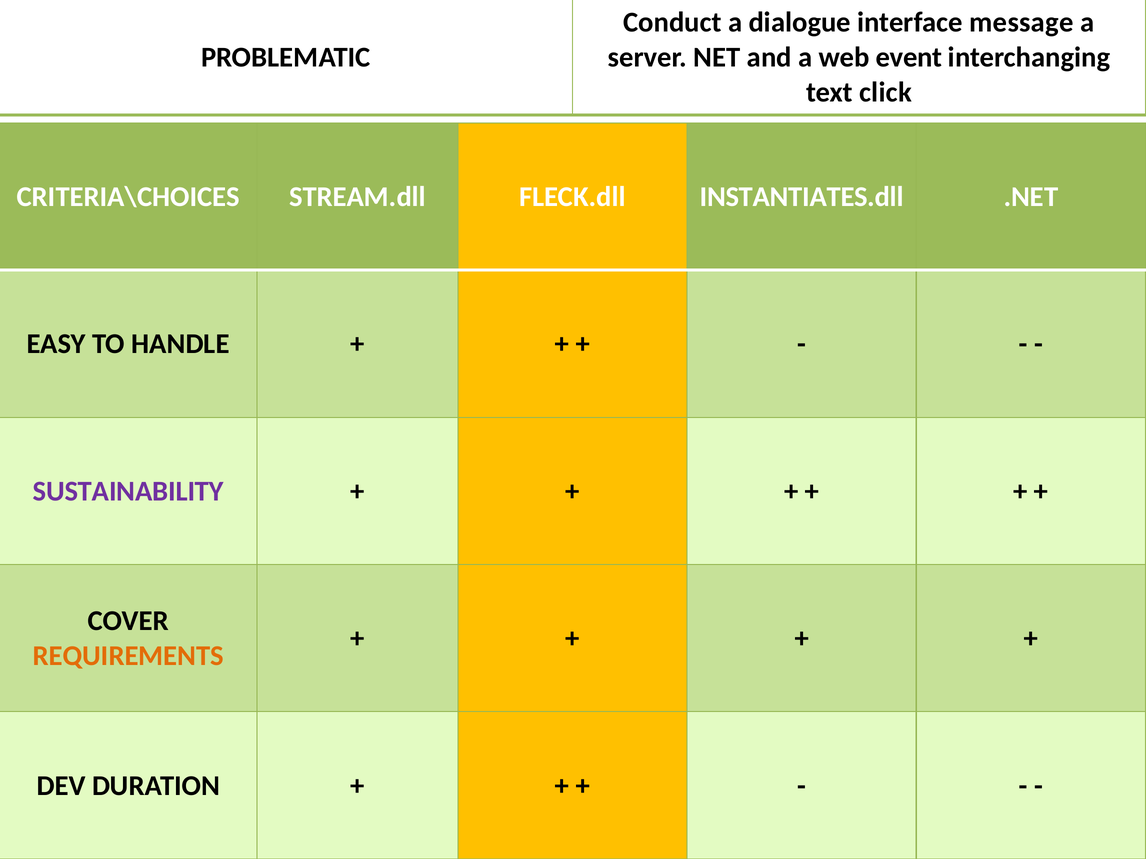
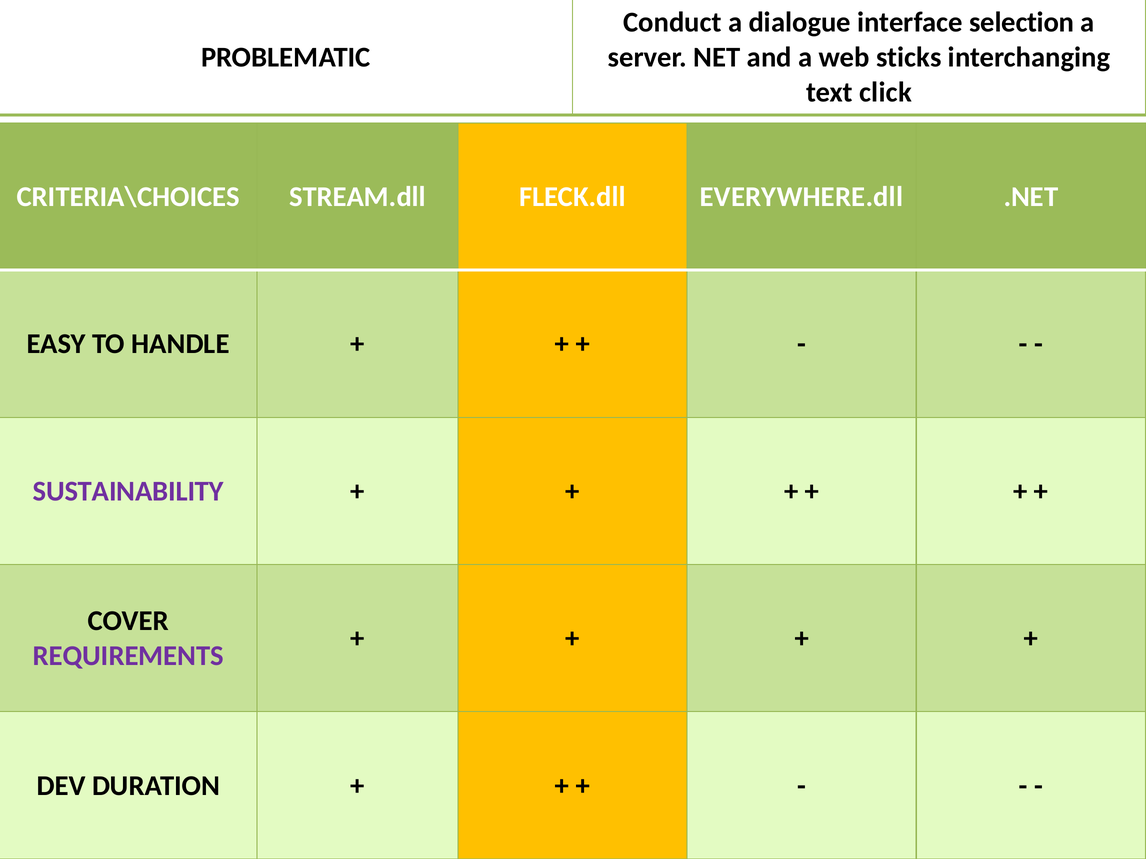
message: message -> selection
event: event -> sticks
INSTANTIATES.dll: INSTANTIATES.dll -> EVERYWHERE.dll
REQUIREMENTS colour: orange -> purple
